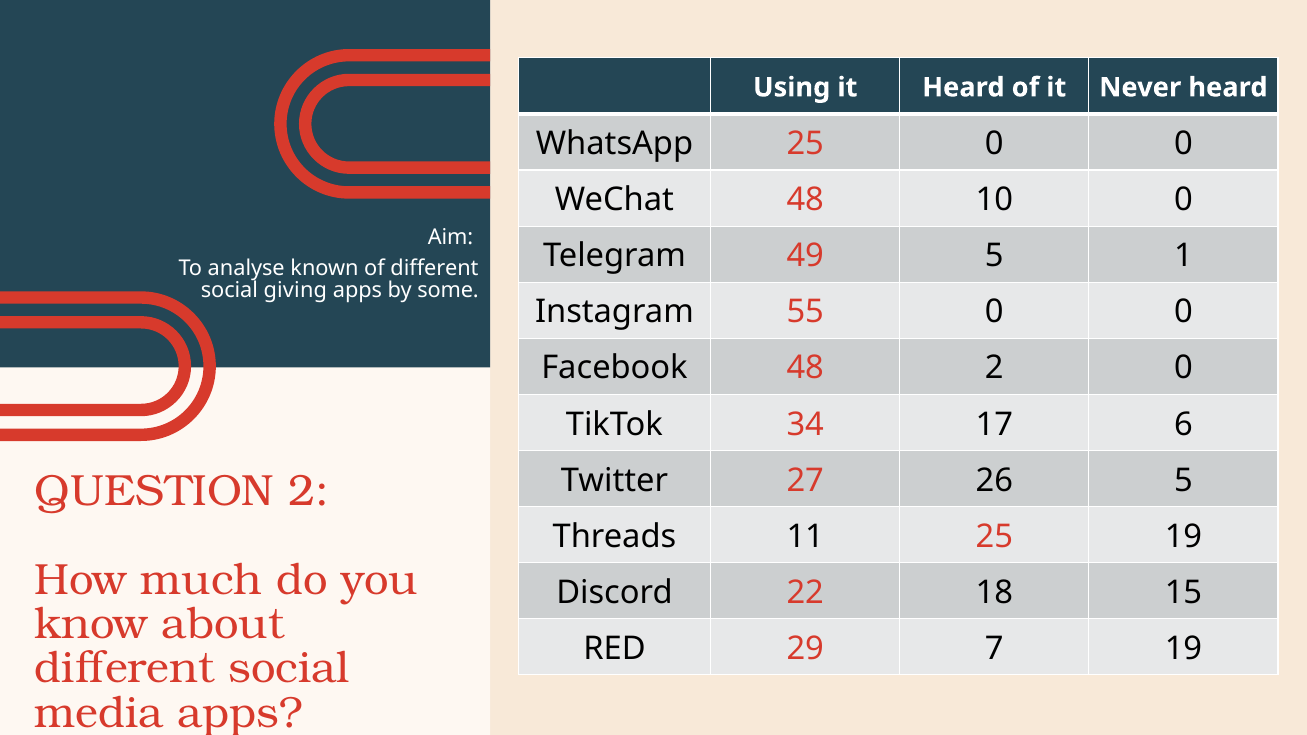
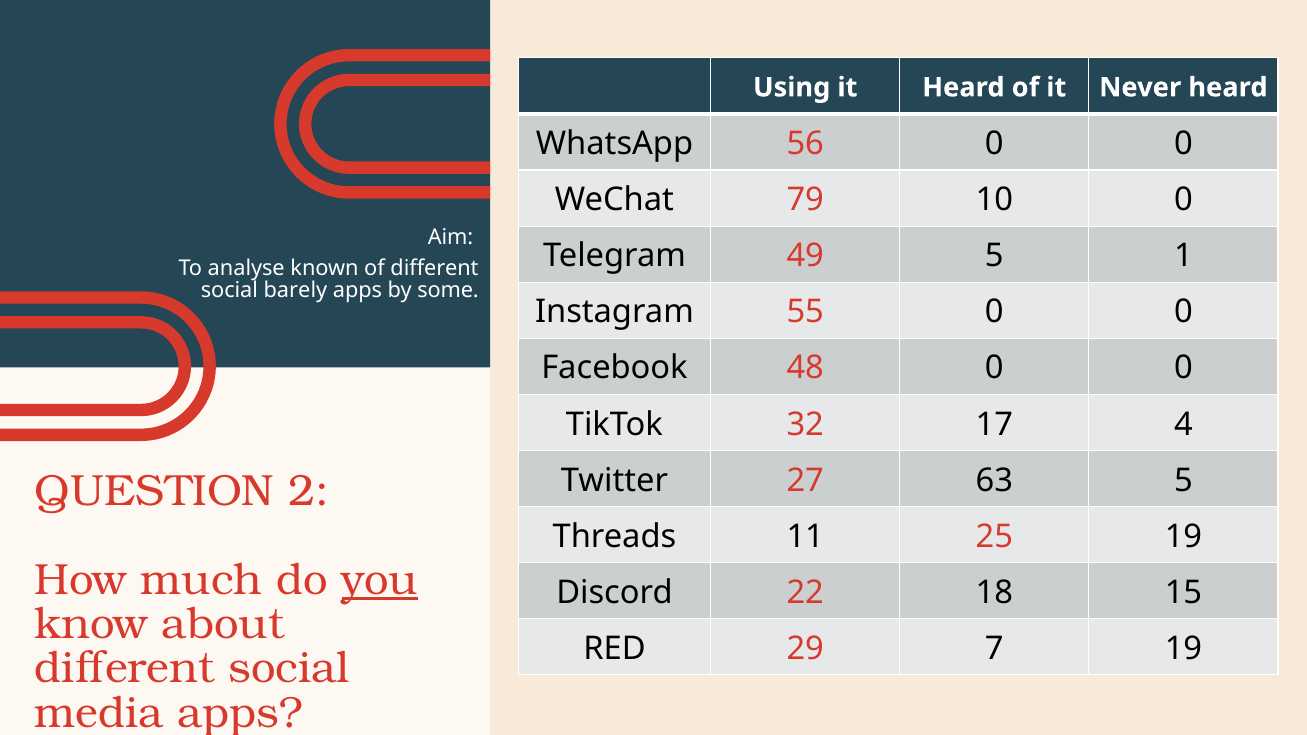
WhatsApp 25: 25 -> 56
WeChat 48: 48 -> 79
giving: giving -> barely
48 2: 2 -> 0
34: 34 -> 32
6: 6 -> 4
26: 26 -> 63
you underline: none -> present
